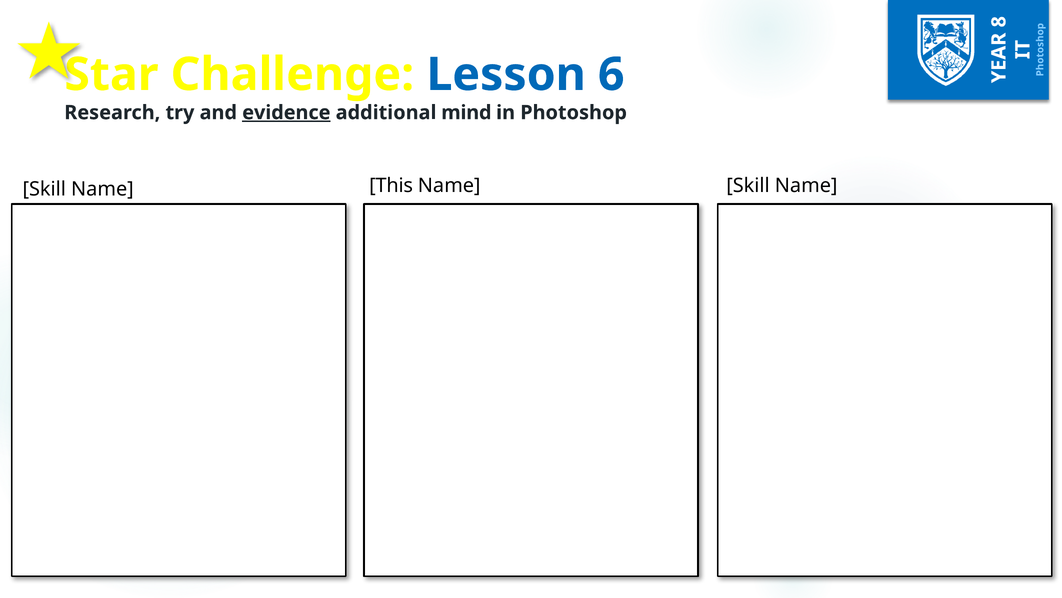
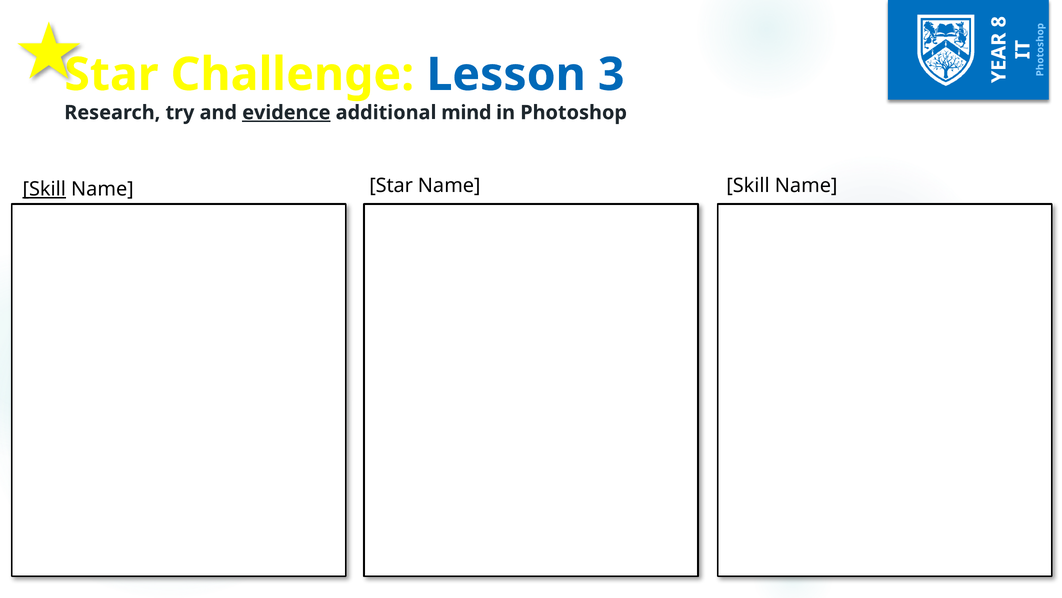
6: 6 -> 3
Skill at (44, 189) underline: none -> present
Name This: This -> Star
